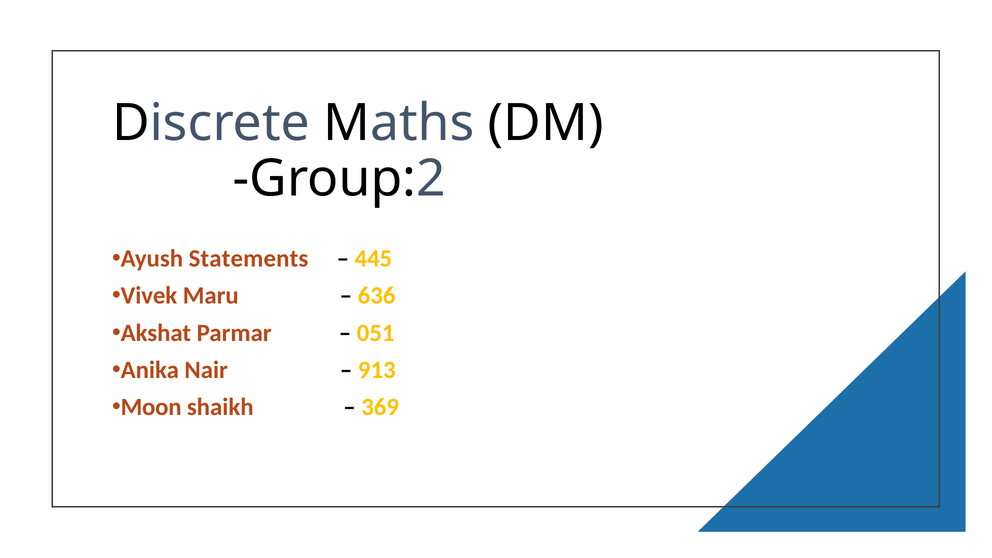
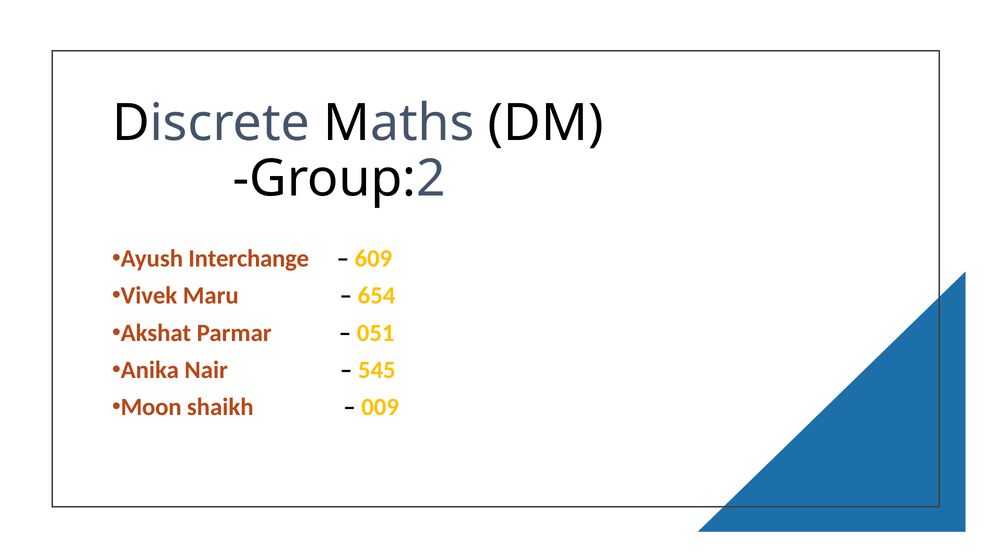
Statements: Statements -> Interchange
445: 445 -> 609
636: 636 -> 654
913: 913 -> 545
369: 369 -> 009
